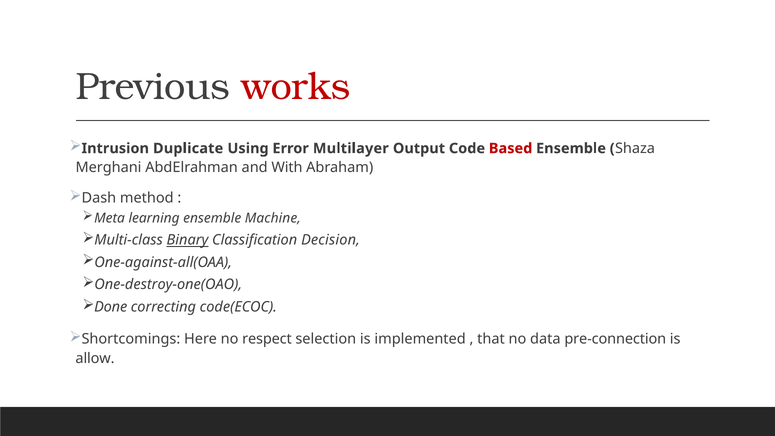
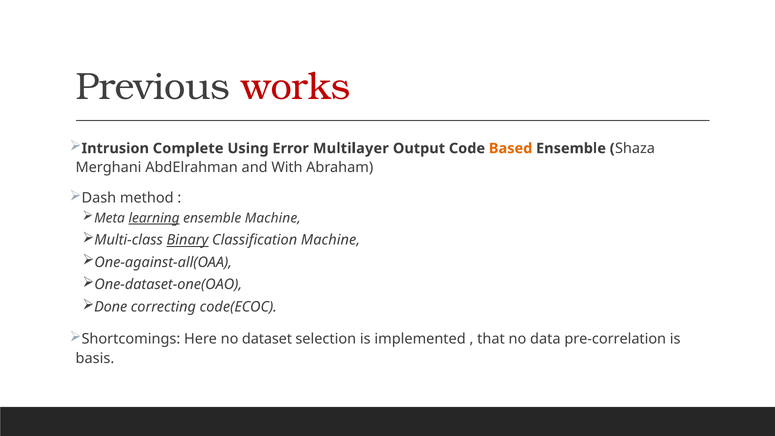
Duplicate: Duplicate -> Complete
Based colour: red -> orange
learning underline: none -> present
Classification Decision: Decision -> Machine
One-destroy-one(OAO: One-destroy-one(OAO -> One-dataset-one(OAO
respect: respect -> dataset
pre-connection: pre-connection -> pre-correlation
allow: allow -> basis
